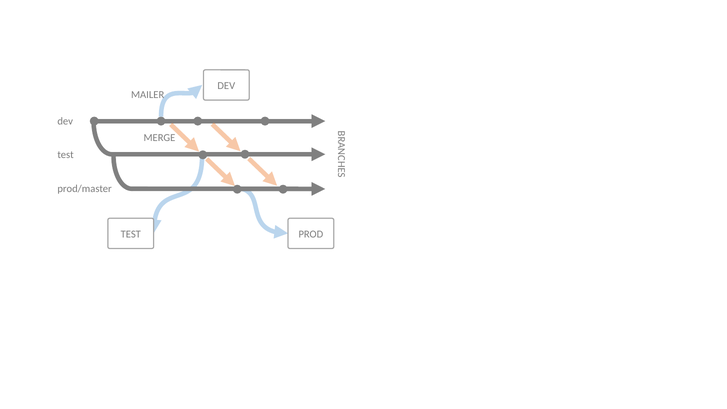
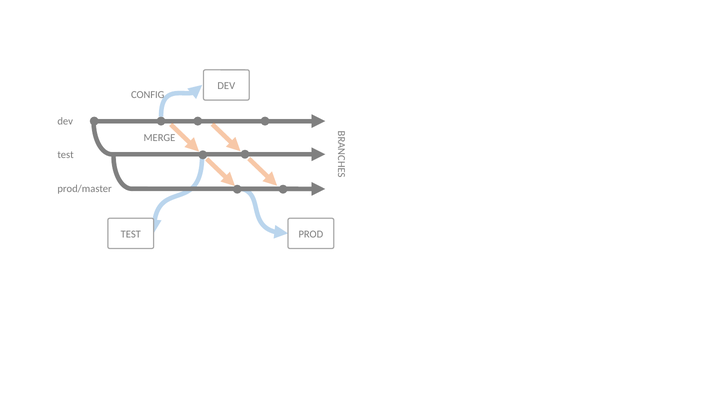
MAILER: MAILER -> CONFIG
